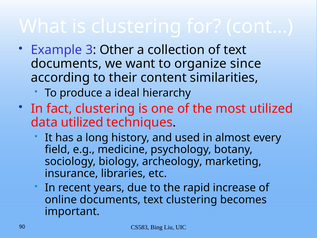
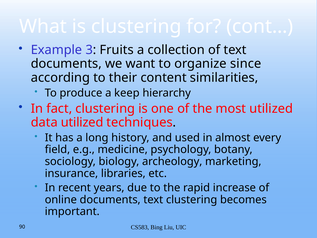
Other: Other -> Fruits
ideal: ideal -> keep
